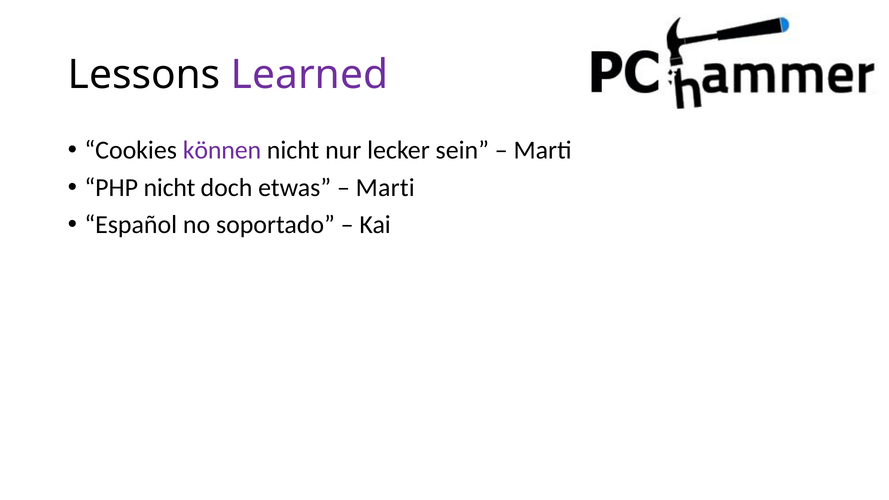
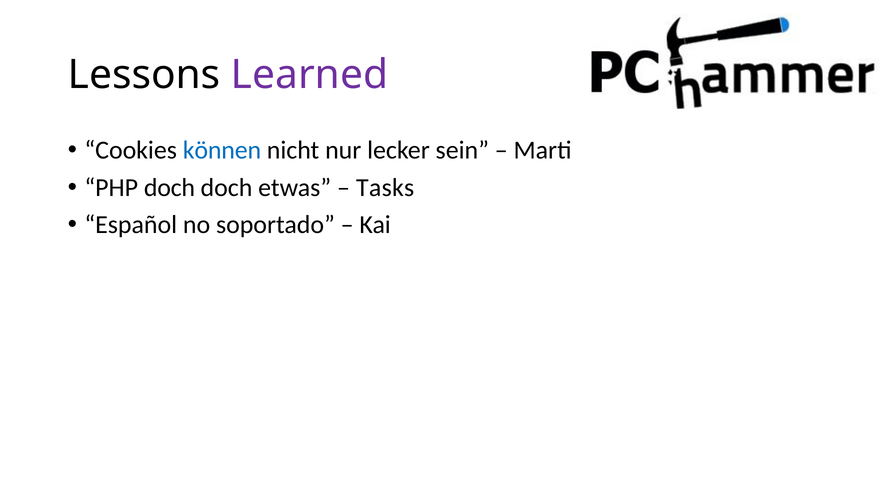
können colour: purple -> blue
PHP nicht: nicht -> doch
Marti at (385, 188): Marti -> Tasks
